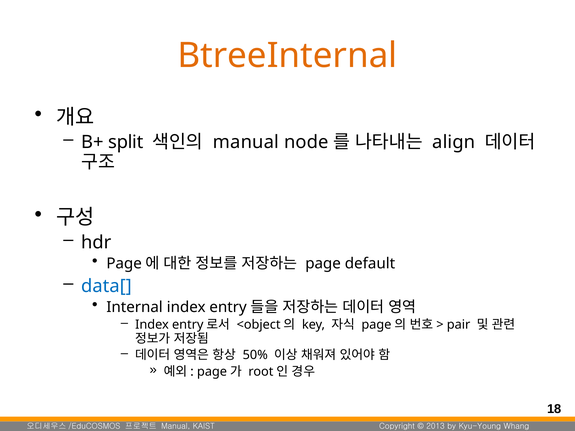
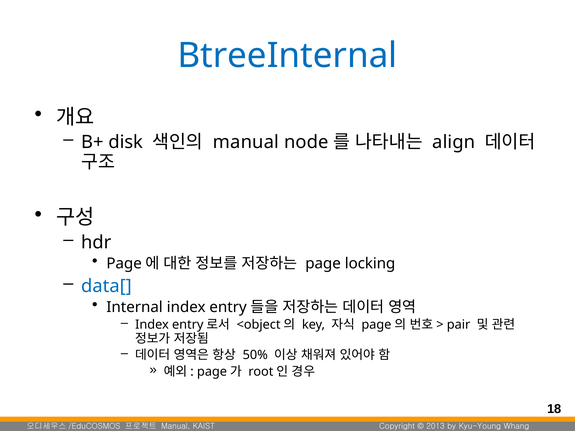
BtreeInternal colour: orange -> blue
split: split -> disk
default: default -> locking
